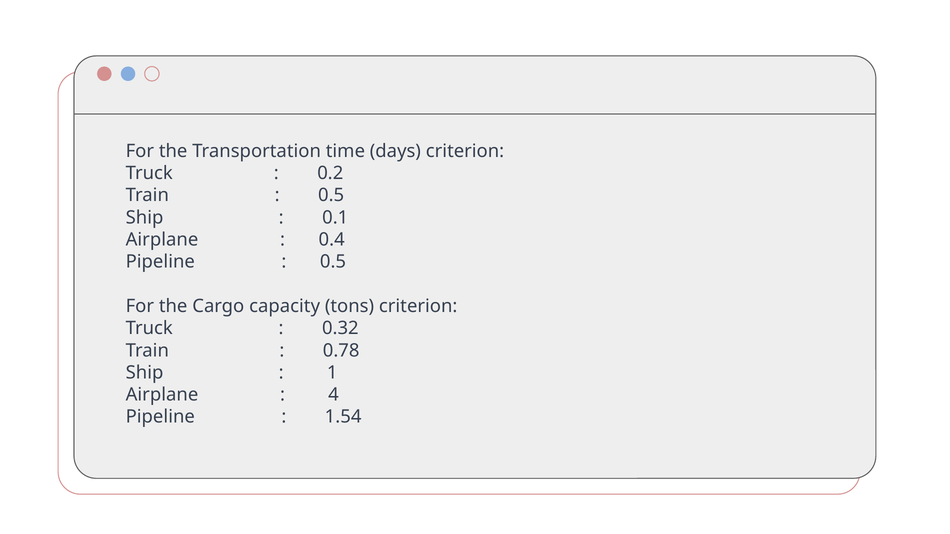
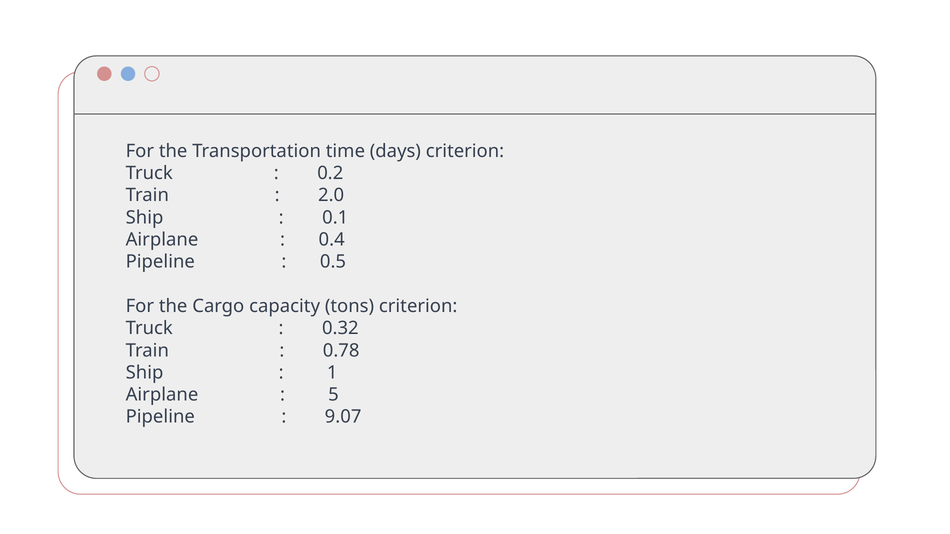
0.5 at (331, 195): 0.5 -> 2.0
4: 4 -> 5
1.54: 1.54 -> 9.07
